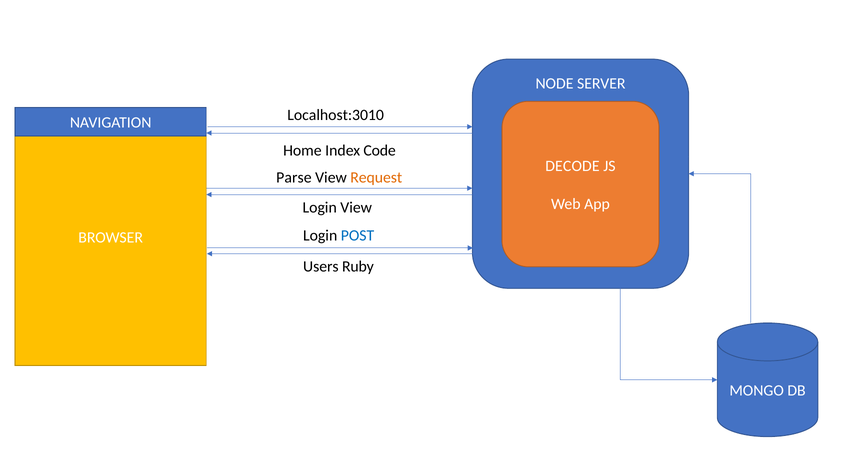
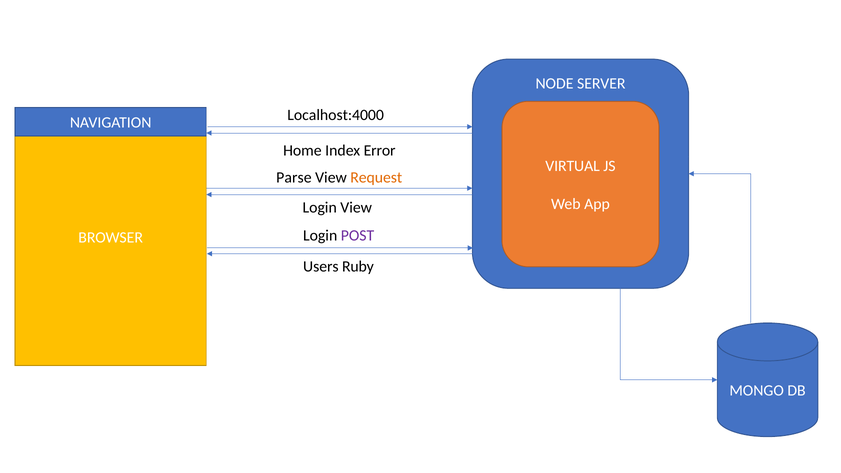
Localhost:3010: Localhost:3010 -> Localhost:4000
Code: Code -> Error
DECODE: DECODE -> VIRTUAL
POST colour: blue -> purple
